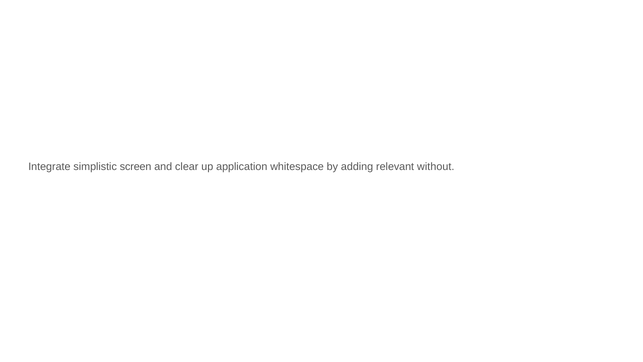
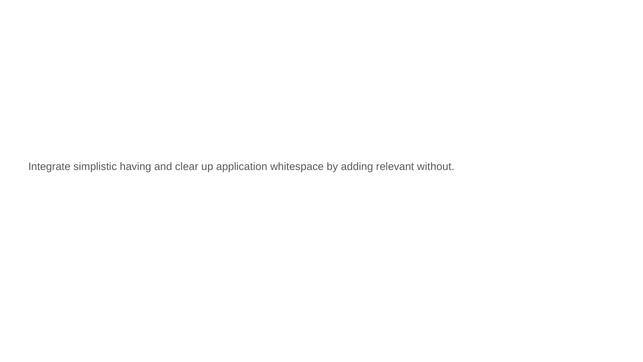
screen: screen -> having
